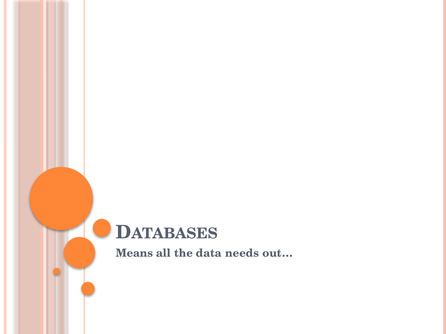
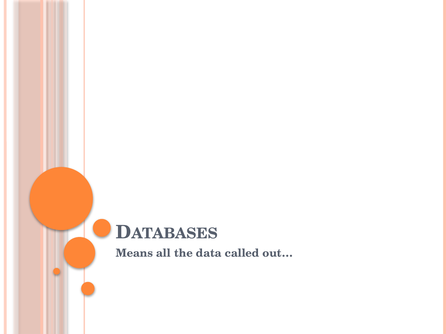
needs: needs -> called
